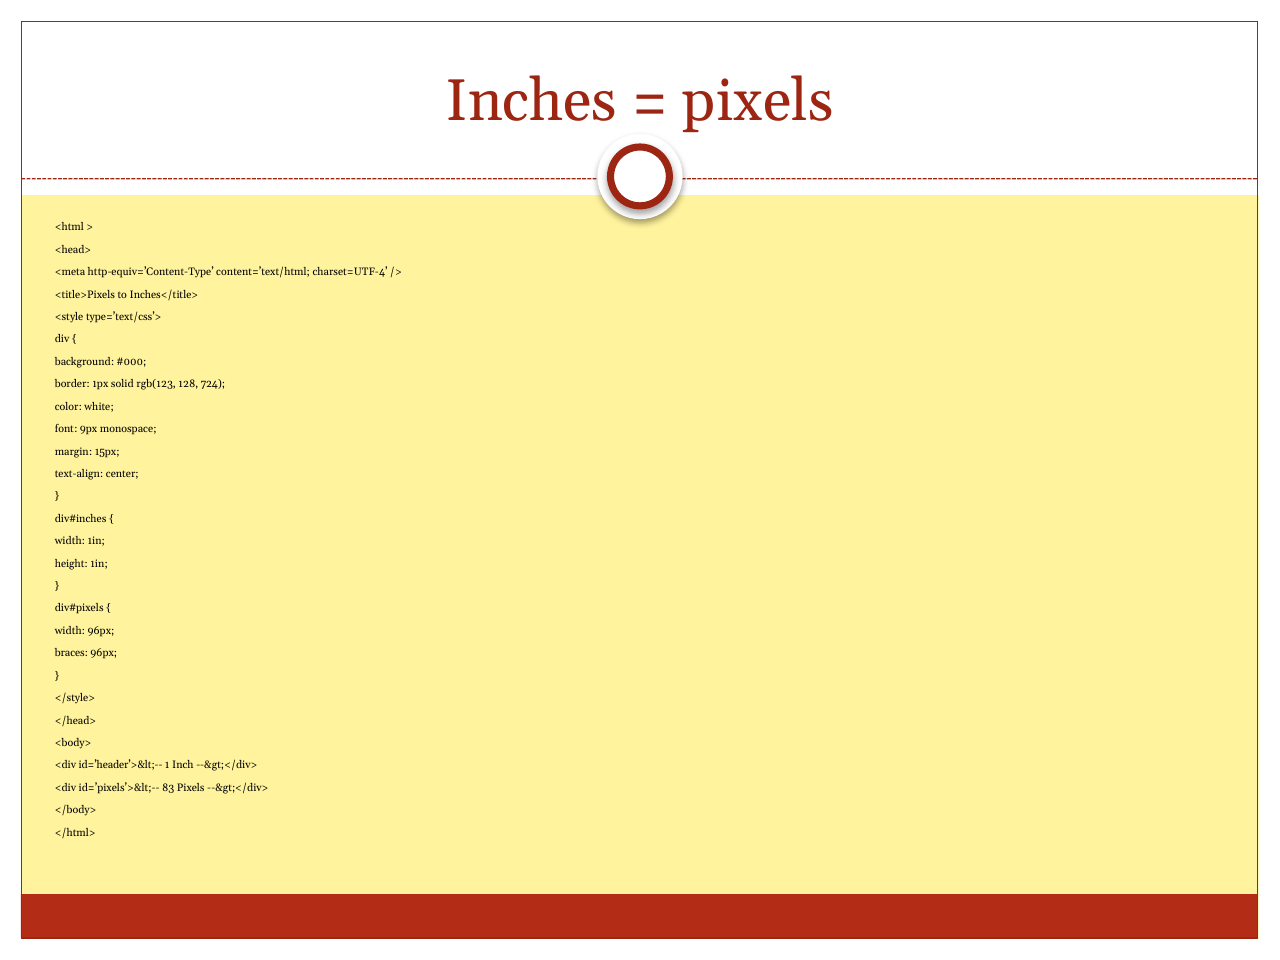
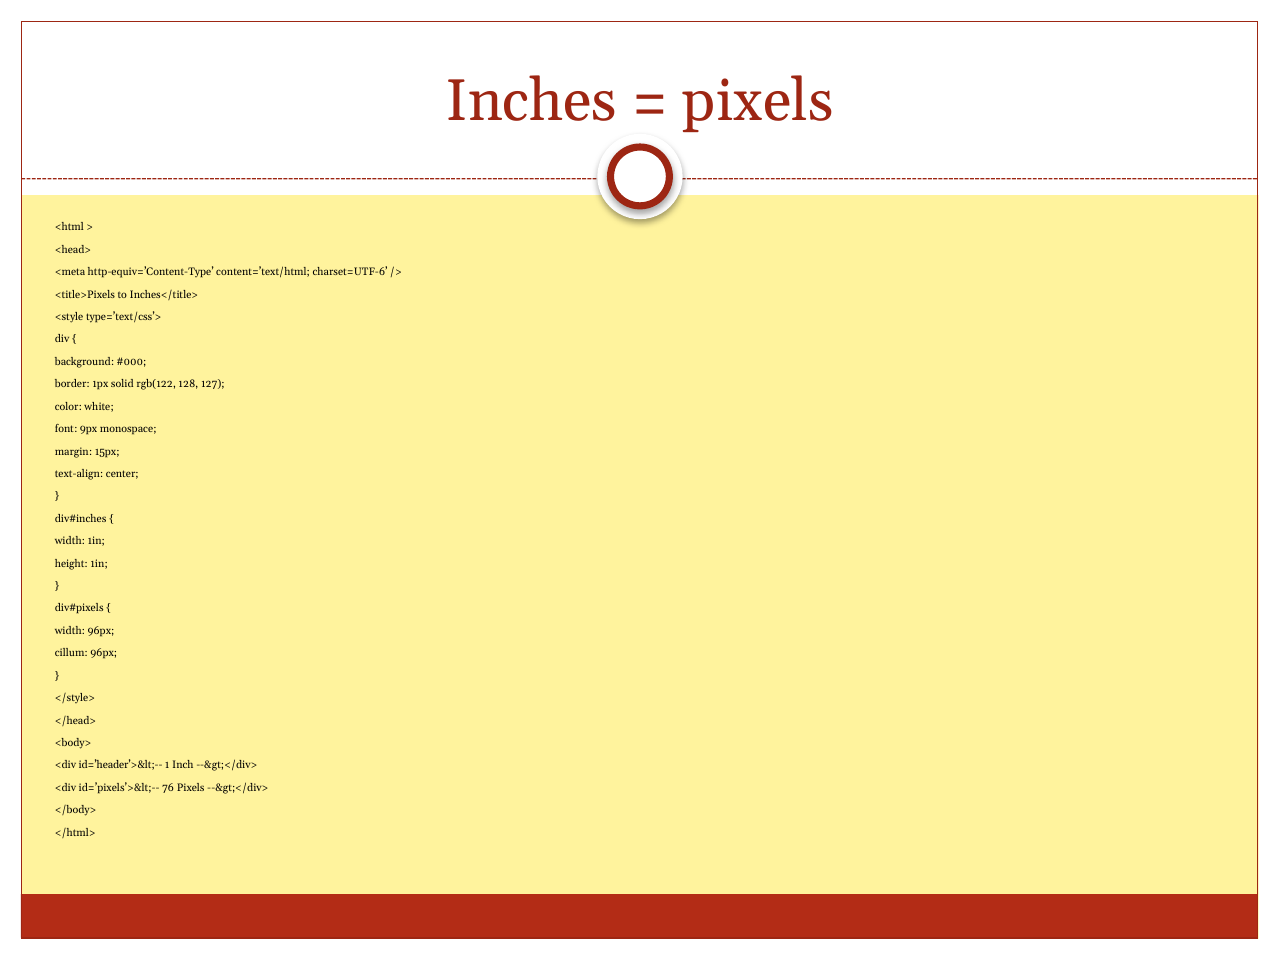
charset=UTF-4: charset=UTF-4 -> charset=UTF-6
rgb(123: rgb(123 -> rgb(122
724: 724 -> 127
braces: braces -> cillum
83: 83 -> 76
